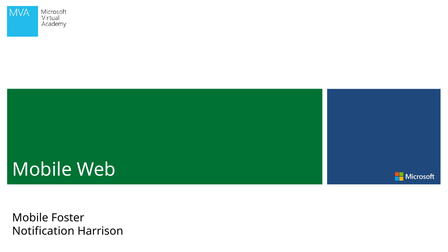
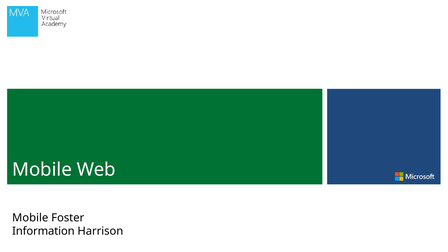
Notification: Notification -> Information
